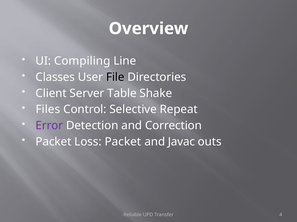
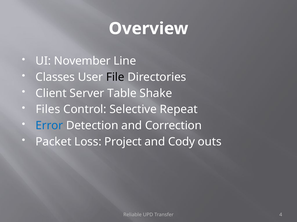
Compiling: Compiling -> November
Error colour: purple -> blue
Loss Packet: Packet -> Project
Javac: Javac -> Cody
